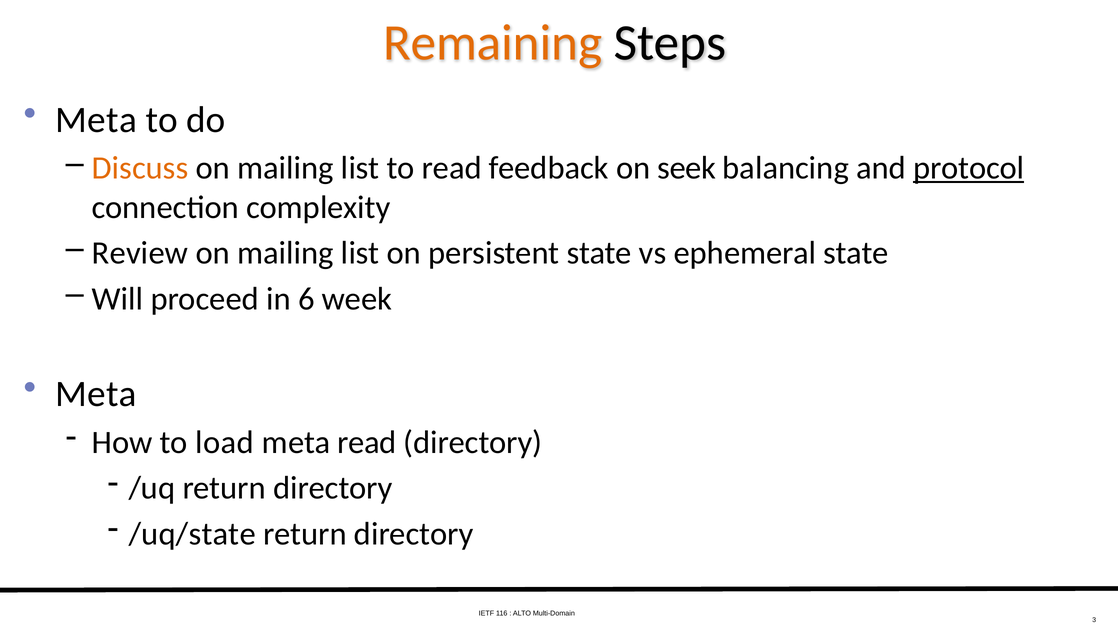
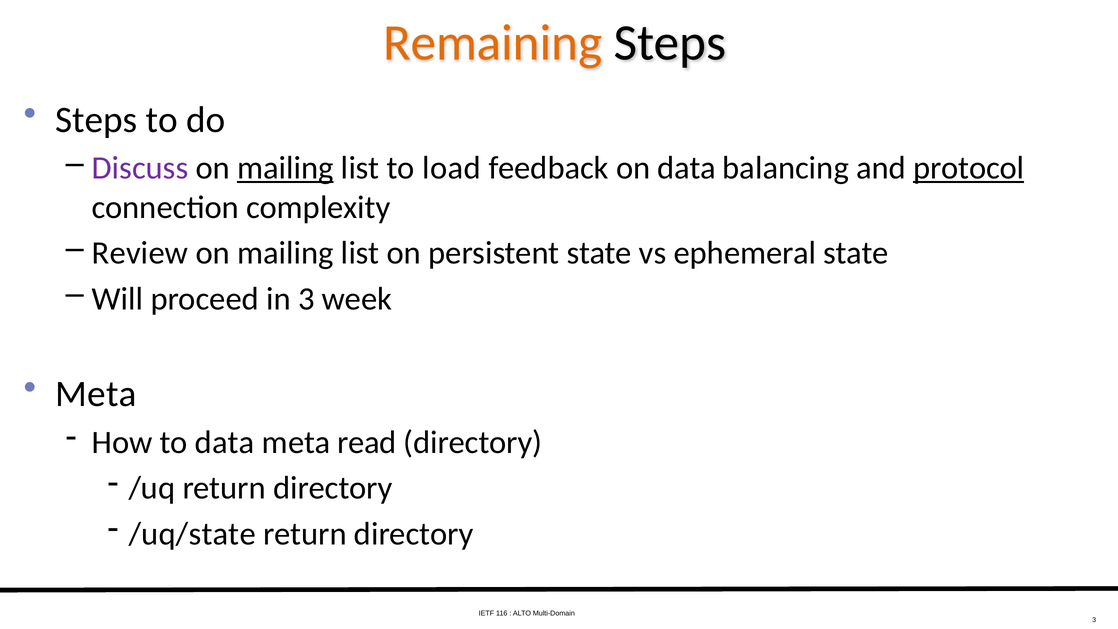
Meta at (96, 120): Meta -> Steps
Discuss colour: orange -> purple
mailing at (285, 168) underline: none -> present
to read: read -> load
on seek: seek -> data
in 6: 6 -> 3
to load: load -> data
